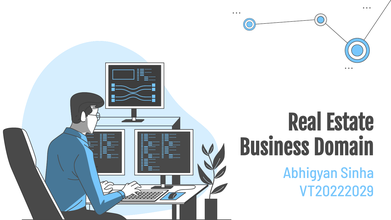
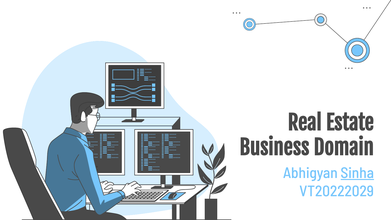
Sinha underline: none -> present
